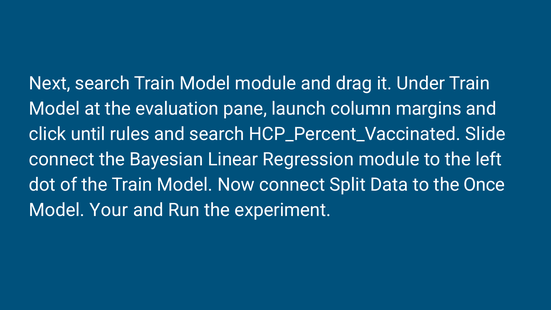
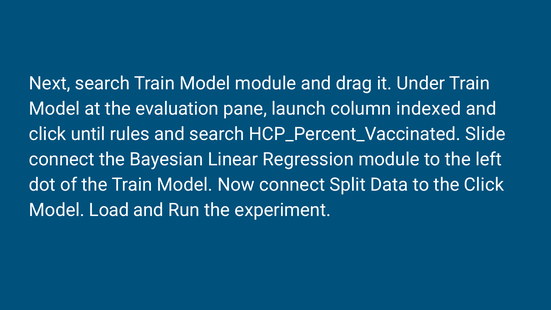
margins: margins -> indexed
the Once: Once -> Click
Your: Your -> Load
